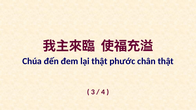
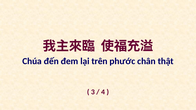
lại thật: thật -> trên
